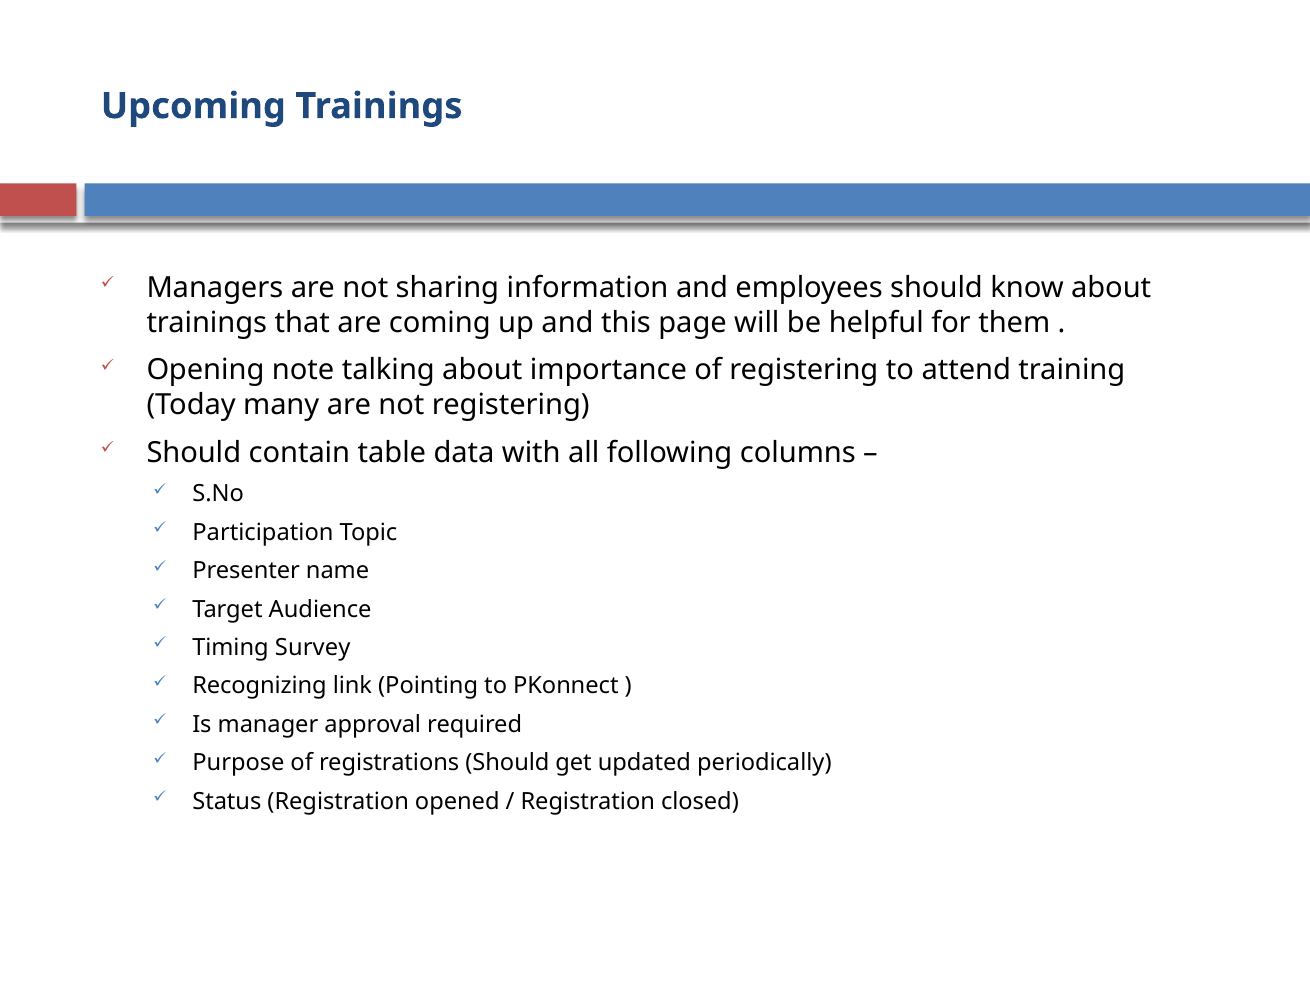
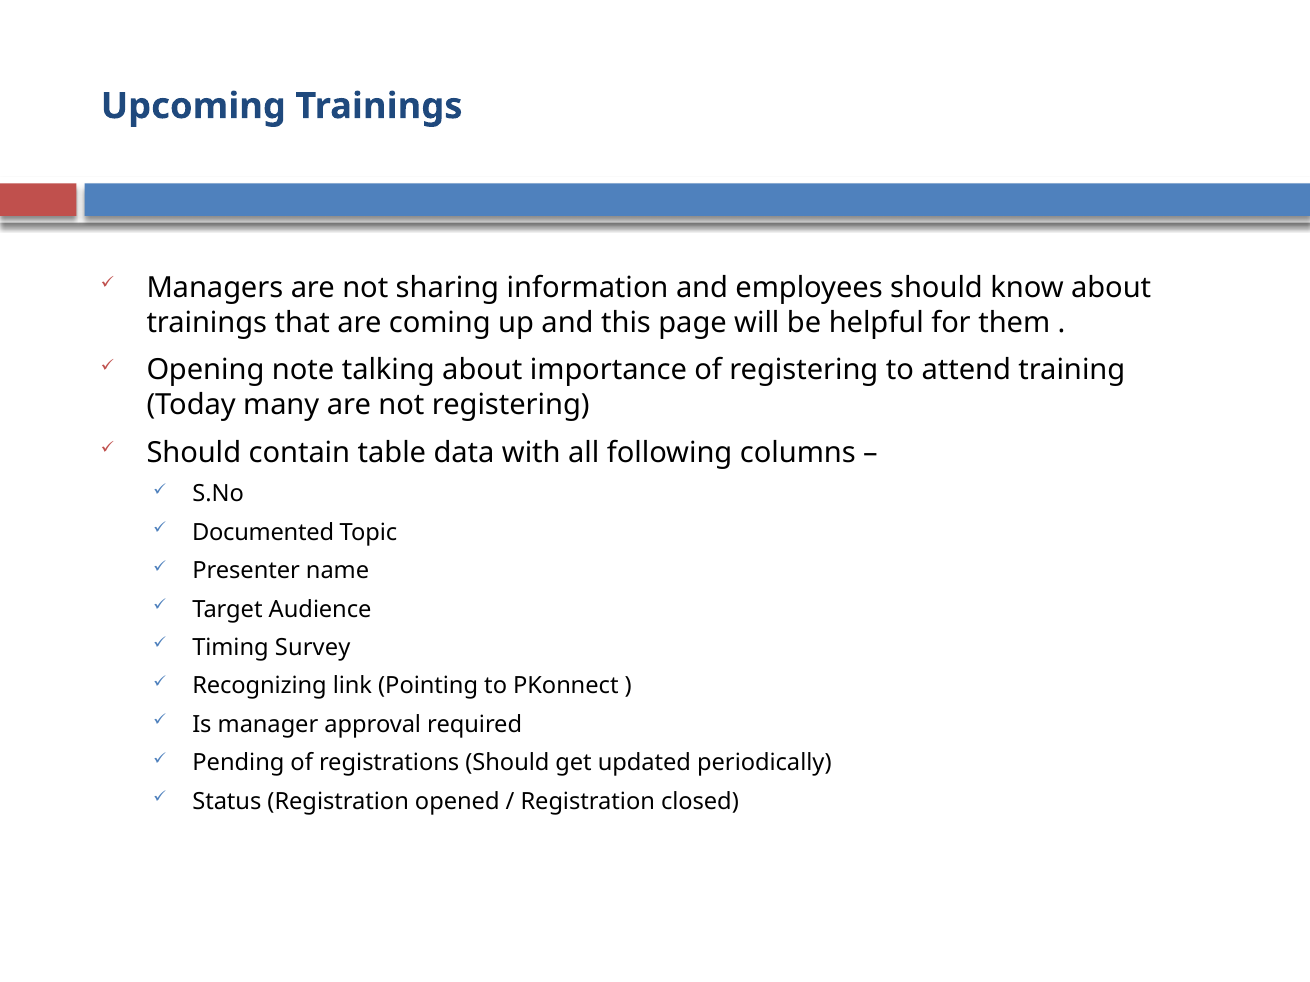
Participation: Participation -> Documented
Purpose: Purpose -> Pending
